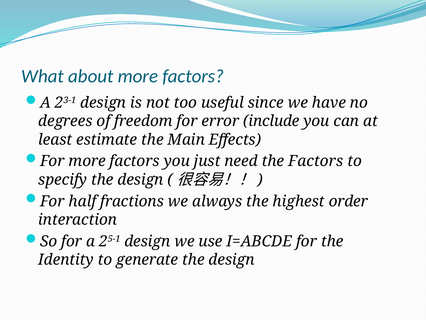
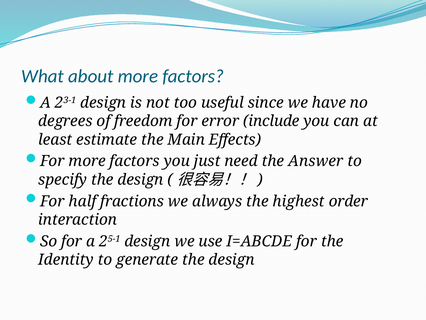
the Factors: Factors -> Answer
